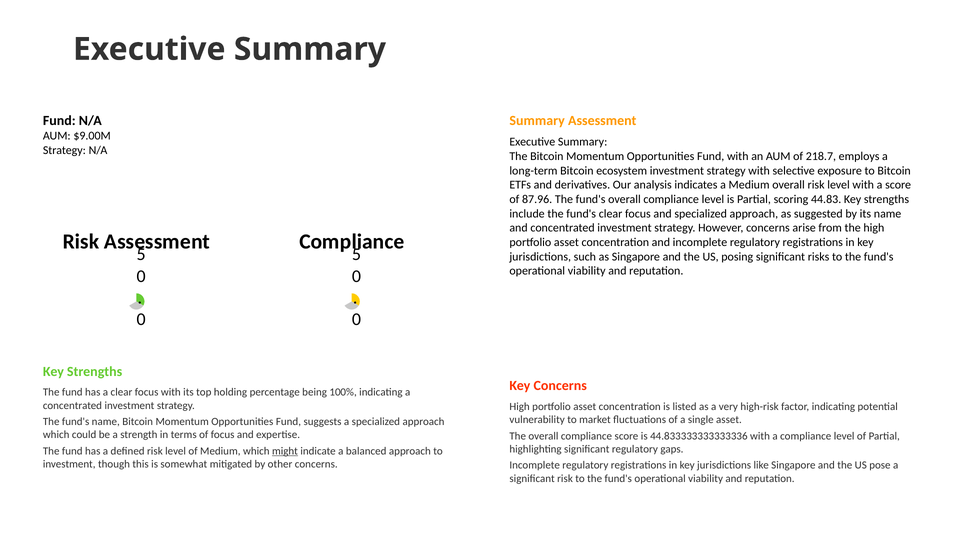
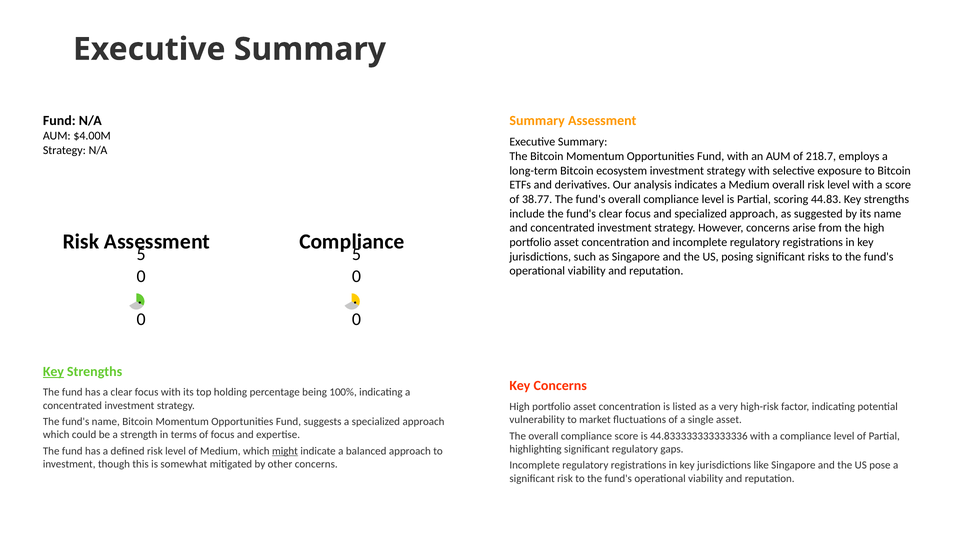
$9.00M: $9.00M -> $4.00M
87.96: 87.96 -> 38.77
Key at (53, 372) underline: none -> present
